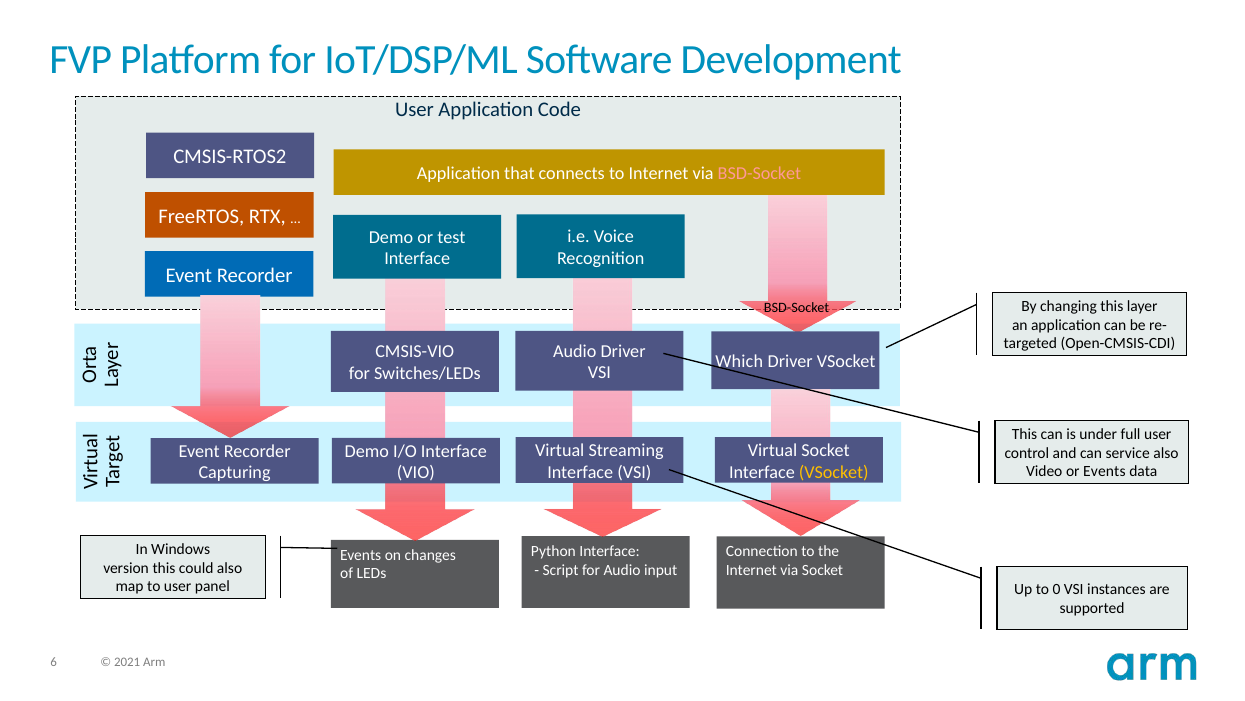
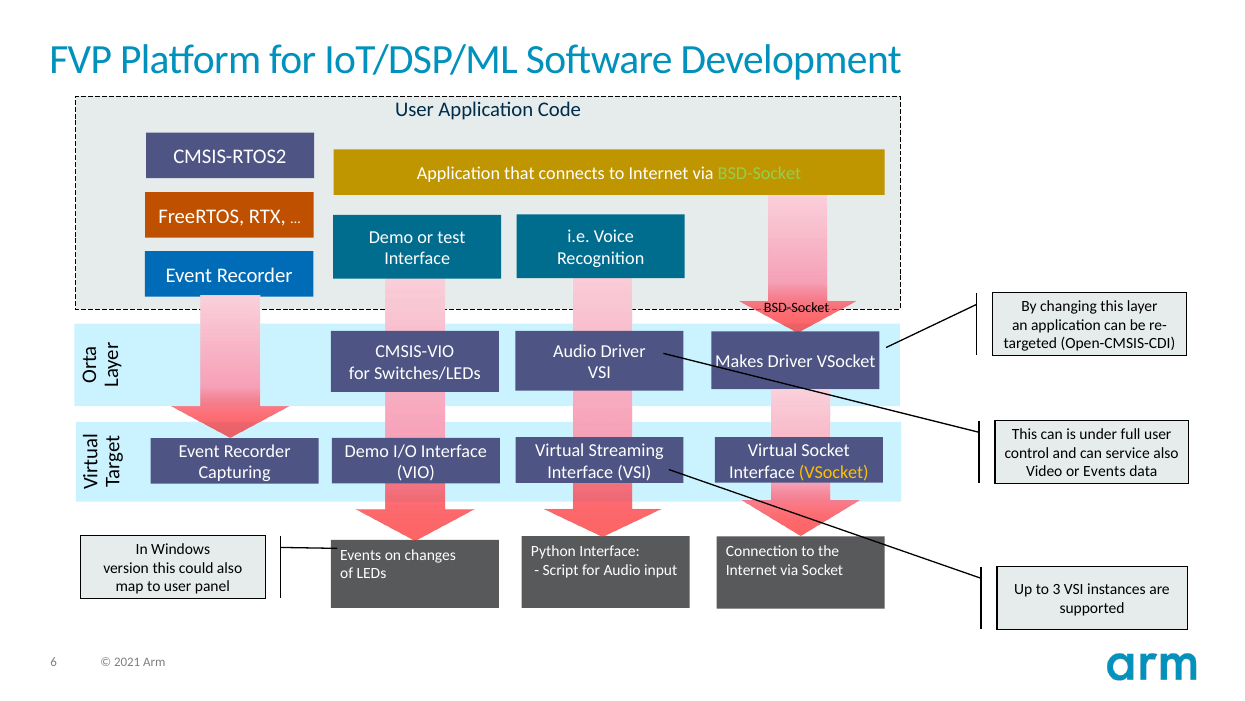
BSD-Socket at (759, 173) colour: pink -> light green
Which: Which -> Makes
0: 0 -> 3
